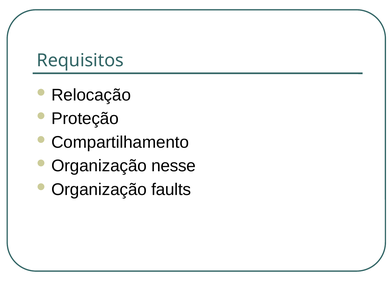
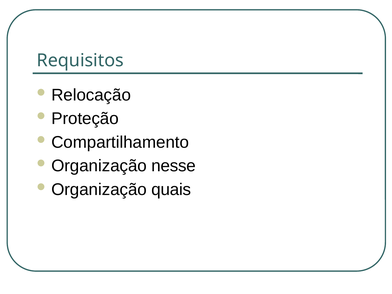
faults: faults -> quais
